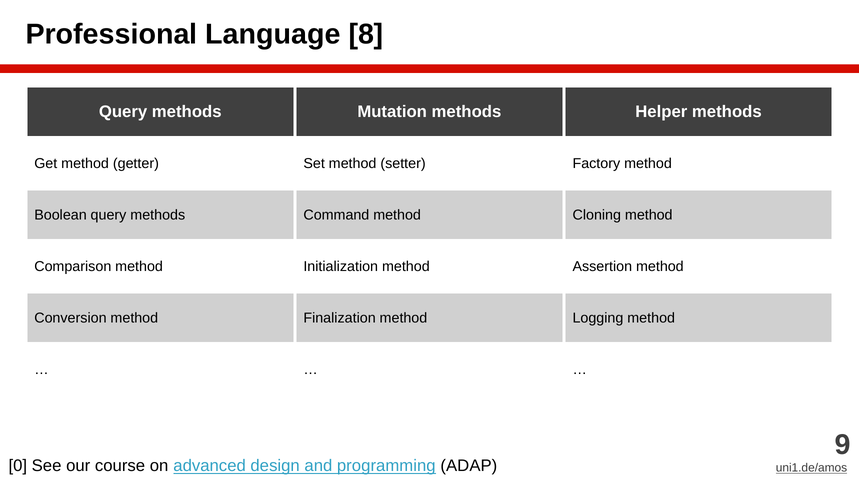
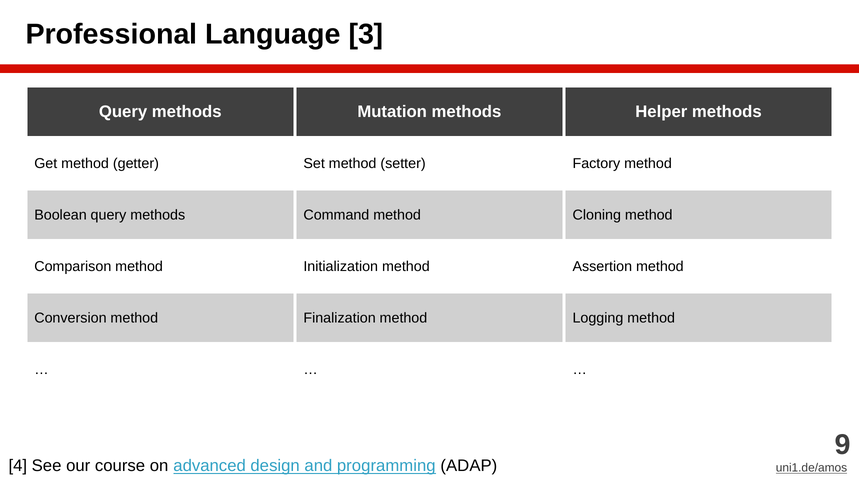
8: 8 -> 3
0: 0 -> 4
